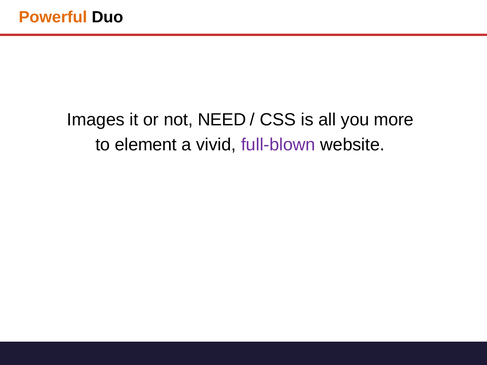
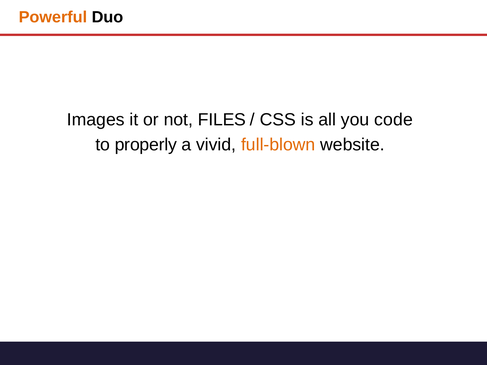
NEED: NEED -> FILES
more: more -> code
element: element -> properly
full-blown colour: purple -> orange
